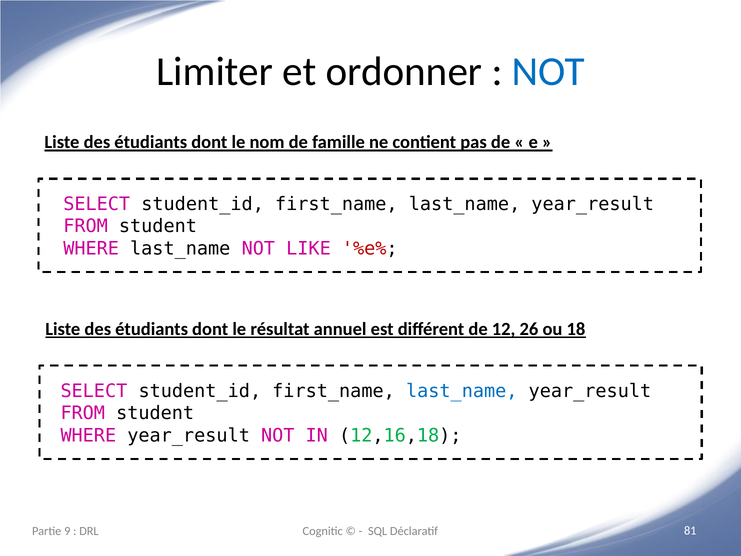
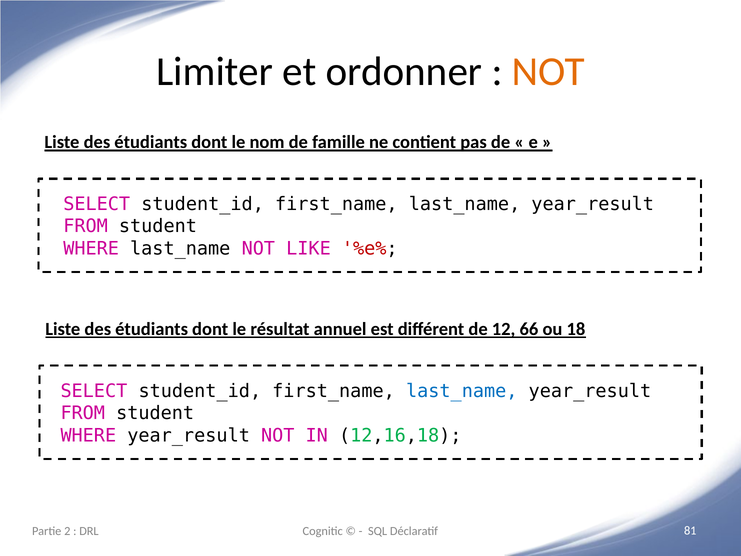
NOT at (548, 71) colour: blue -> orange
26: 26 -> 66
9: 9 -> 2
